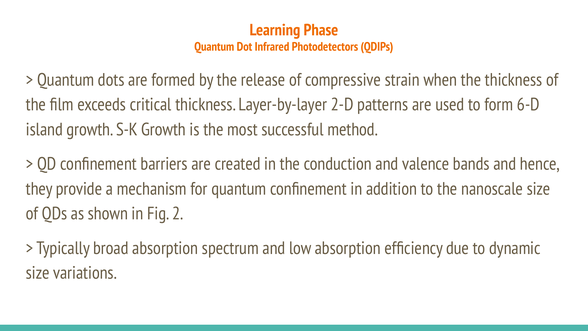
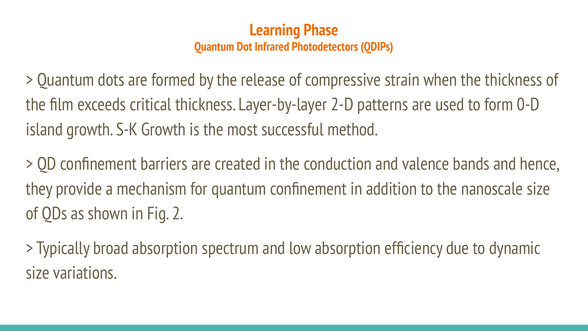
6-D: 6-D -> 0-D
